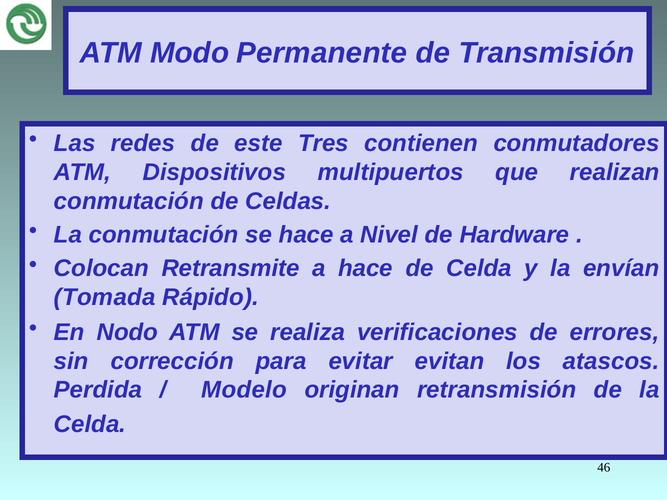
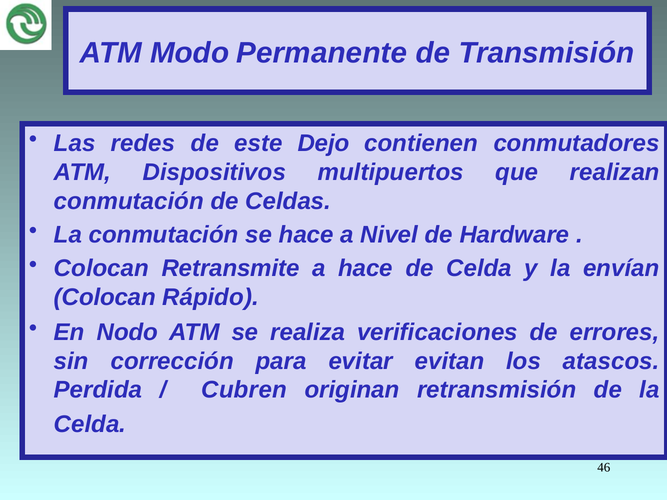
Tres: Tres -> Dejo
Tomada at (105, 298): Tomada -> Colocan
Modelo: Modelo -> Cubren
